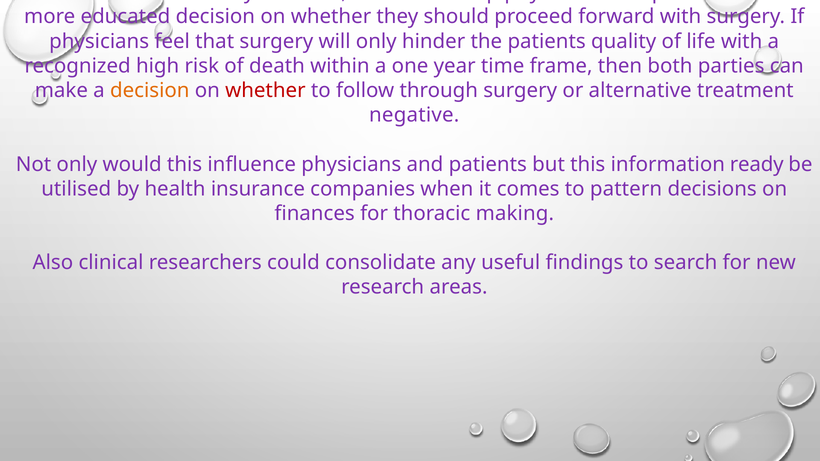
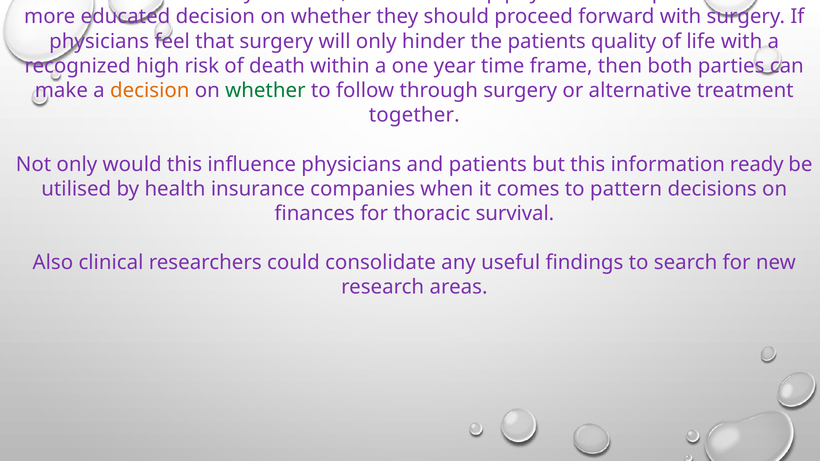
whether at (265, 91) colour: red -> green
negative: negative -> together
making: making -> survival
